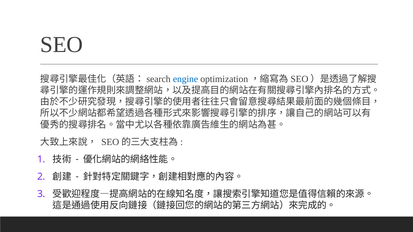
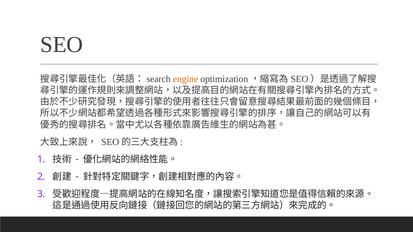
engine colour: blue -> orange
